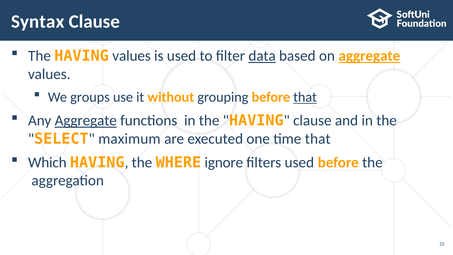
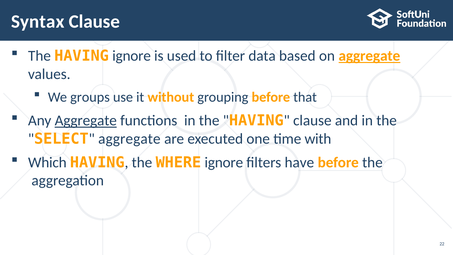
HAVING values: values -> ignore
data underline: present -> none
that at (305, 97) underline: present -> none
SELECT maximum: maximum -> aggregate
time that: that -> with
filters used: used -> have
